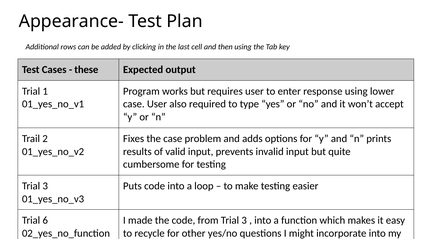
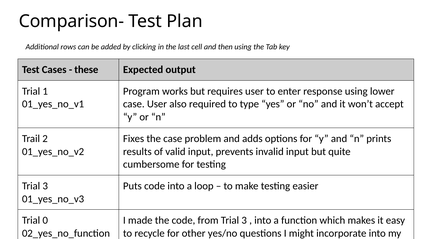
Appearance-: Appearance- -> Comparison-
6: 6 -> 0
